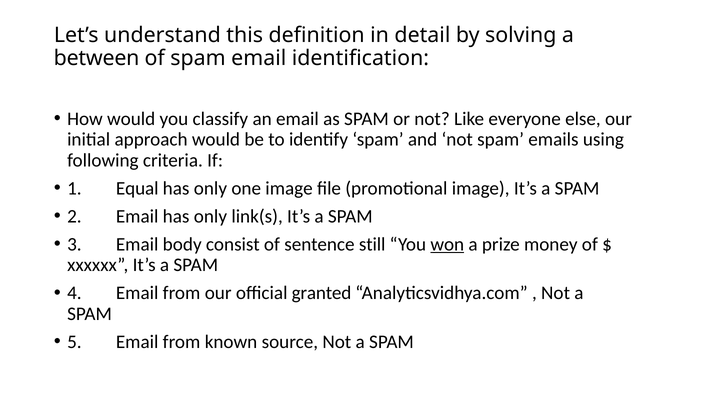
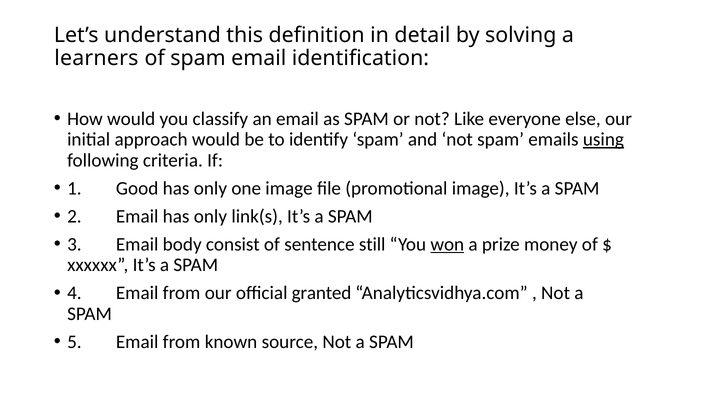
between: between -> learners
using underline: none -> present
Equal: Equal -> Good
